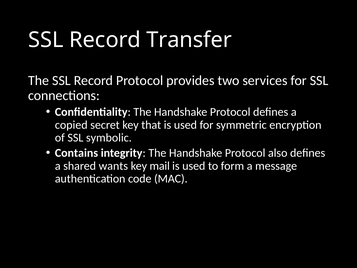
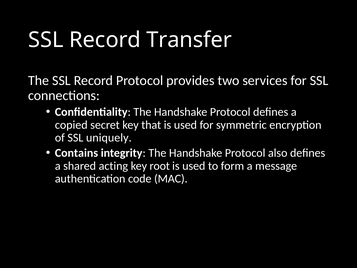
symbolic: symbolic -> uniquely
wants: wants -> acting
mail: mail -> root
